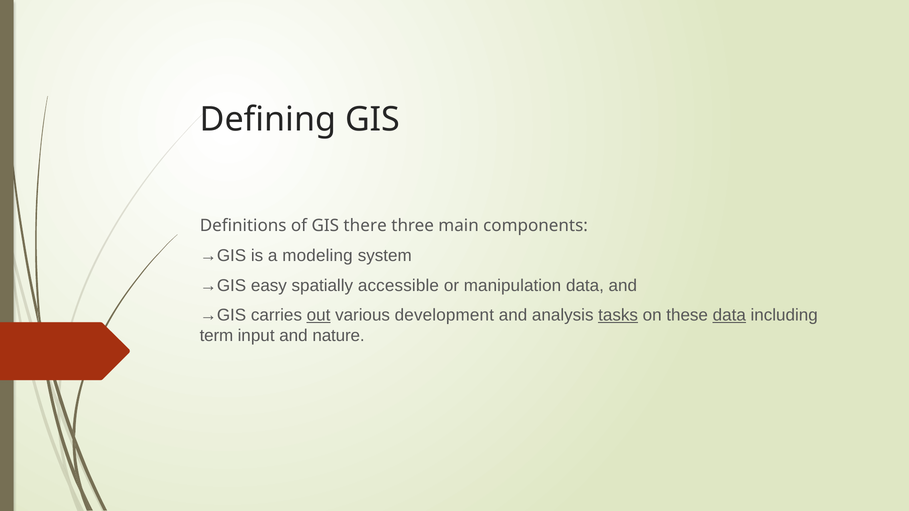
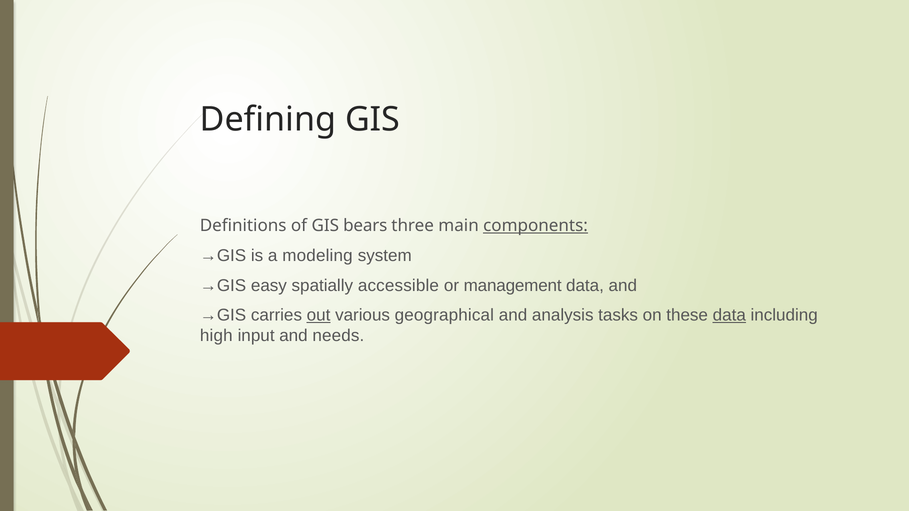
there: there -> bears
components underline: none -> present
manipulation: manipulation -> management
development: development -> geographical
tasks underline: present -> none
term: term -> high
nature: nature -> needs
